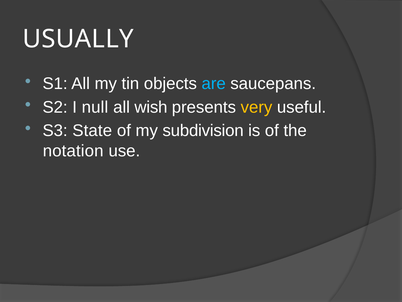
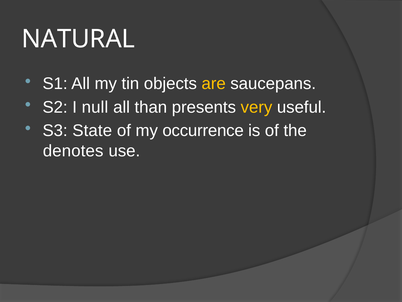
USUALLY: USUALLY -> NATURAL
are colour: light blue -> yellow
wish: wish -> than
subdivision: subdivision -> occurrence
notation: notation -> denotes
